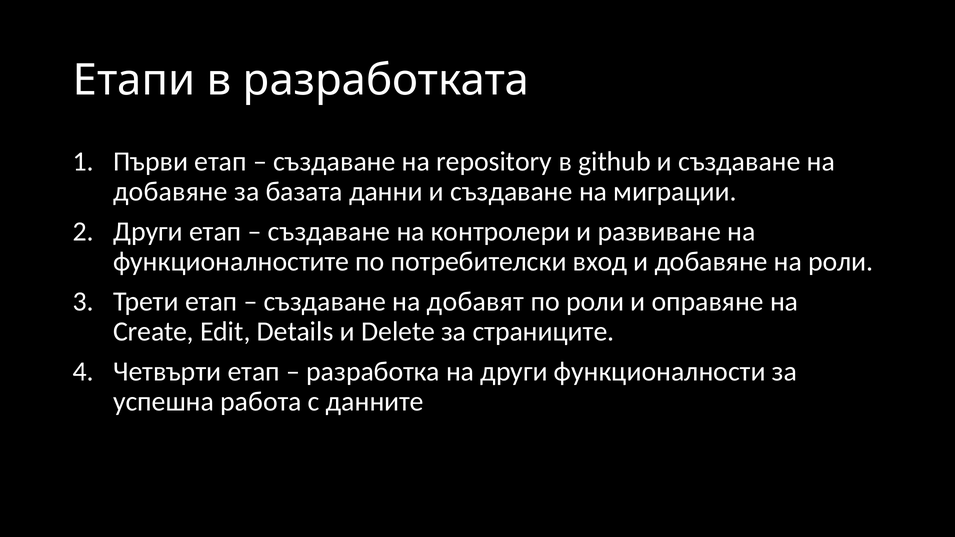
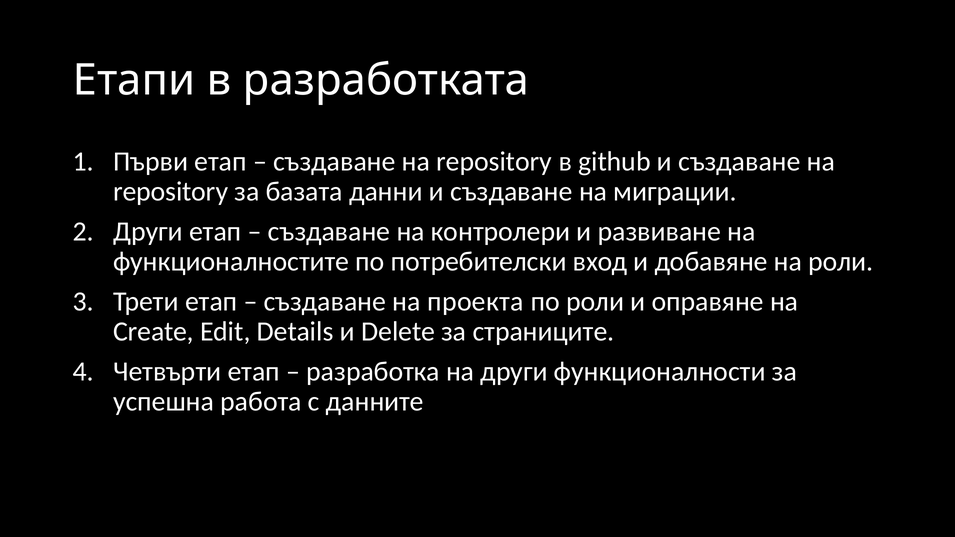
добавяне at (170, 192): добавяне -> repository
добавят: добавят -> проекта
